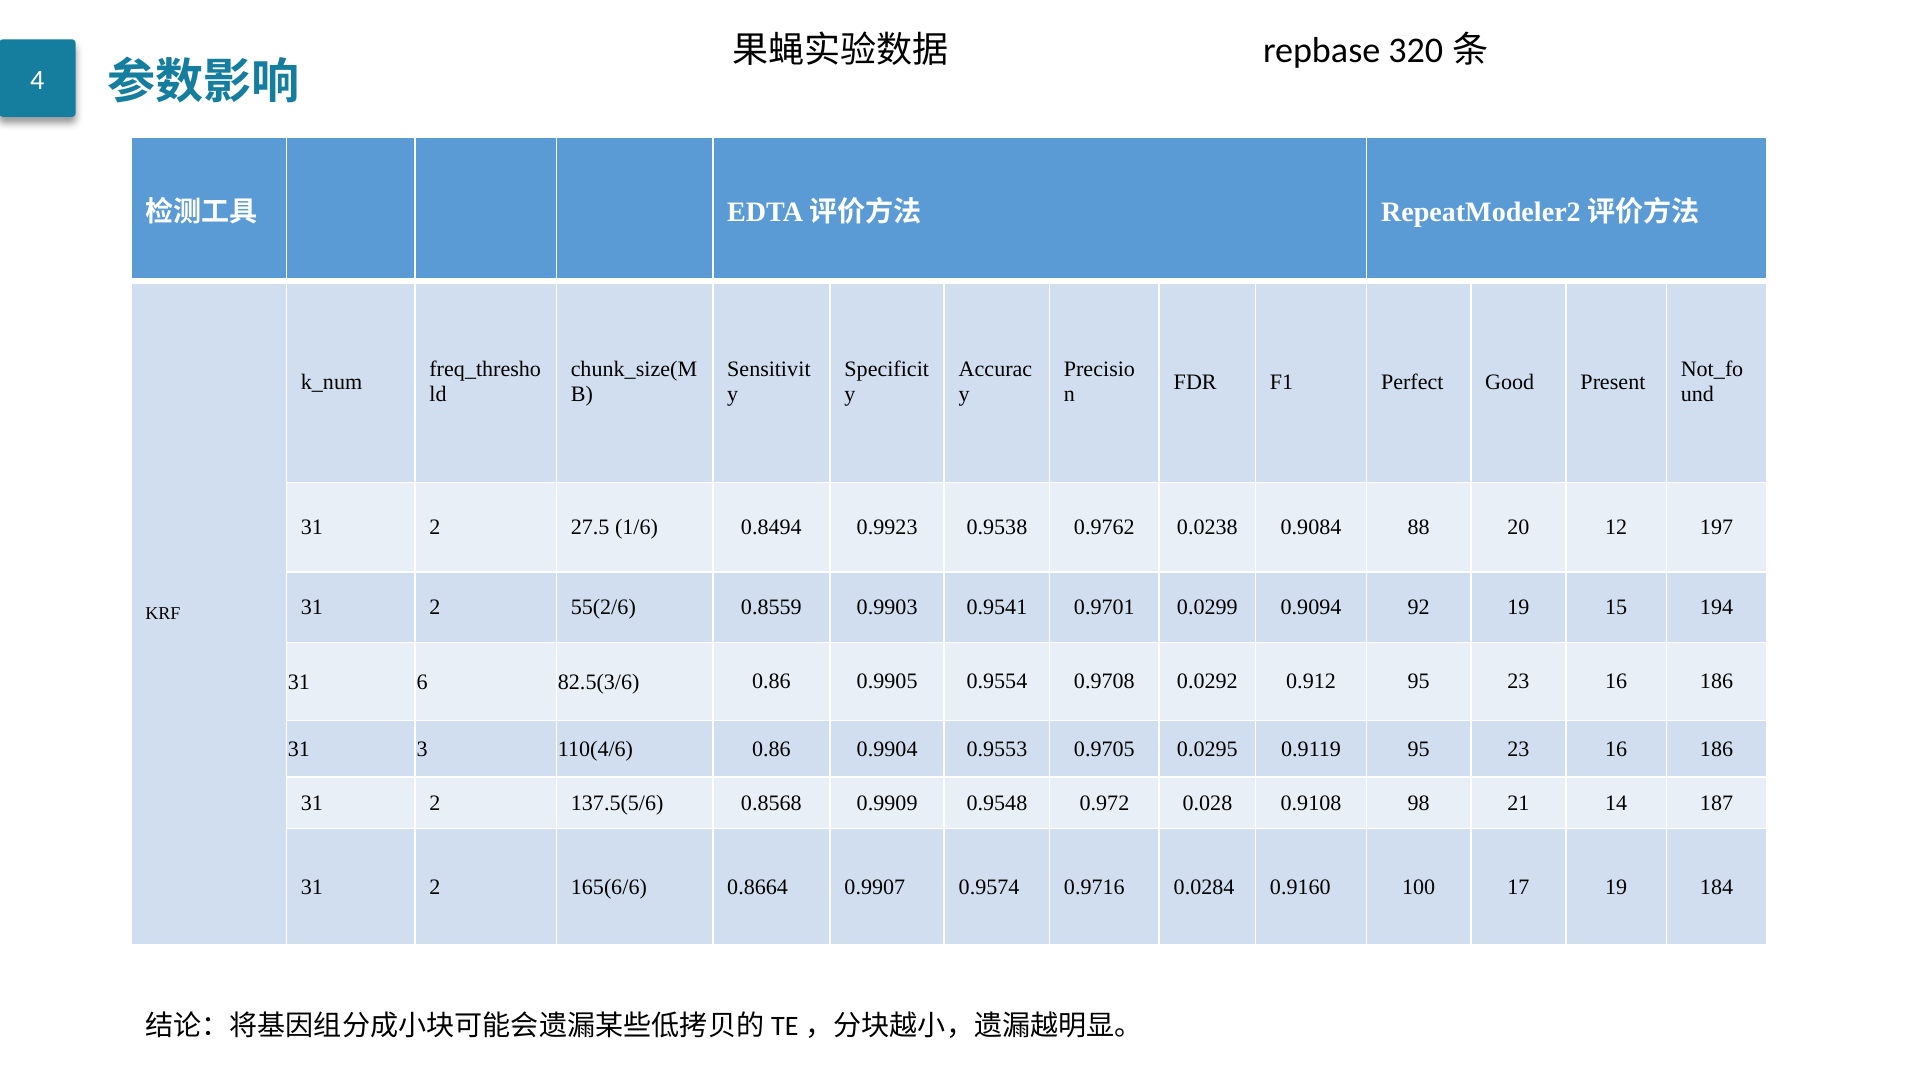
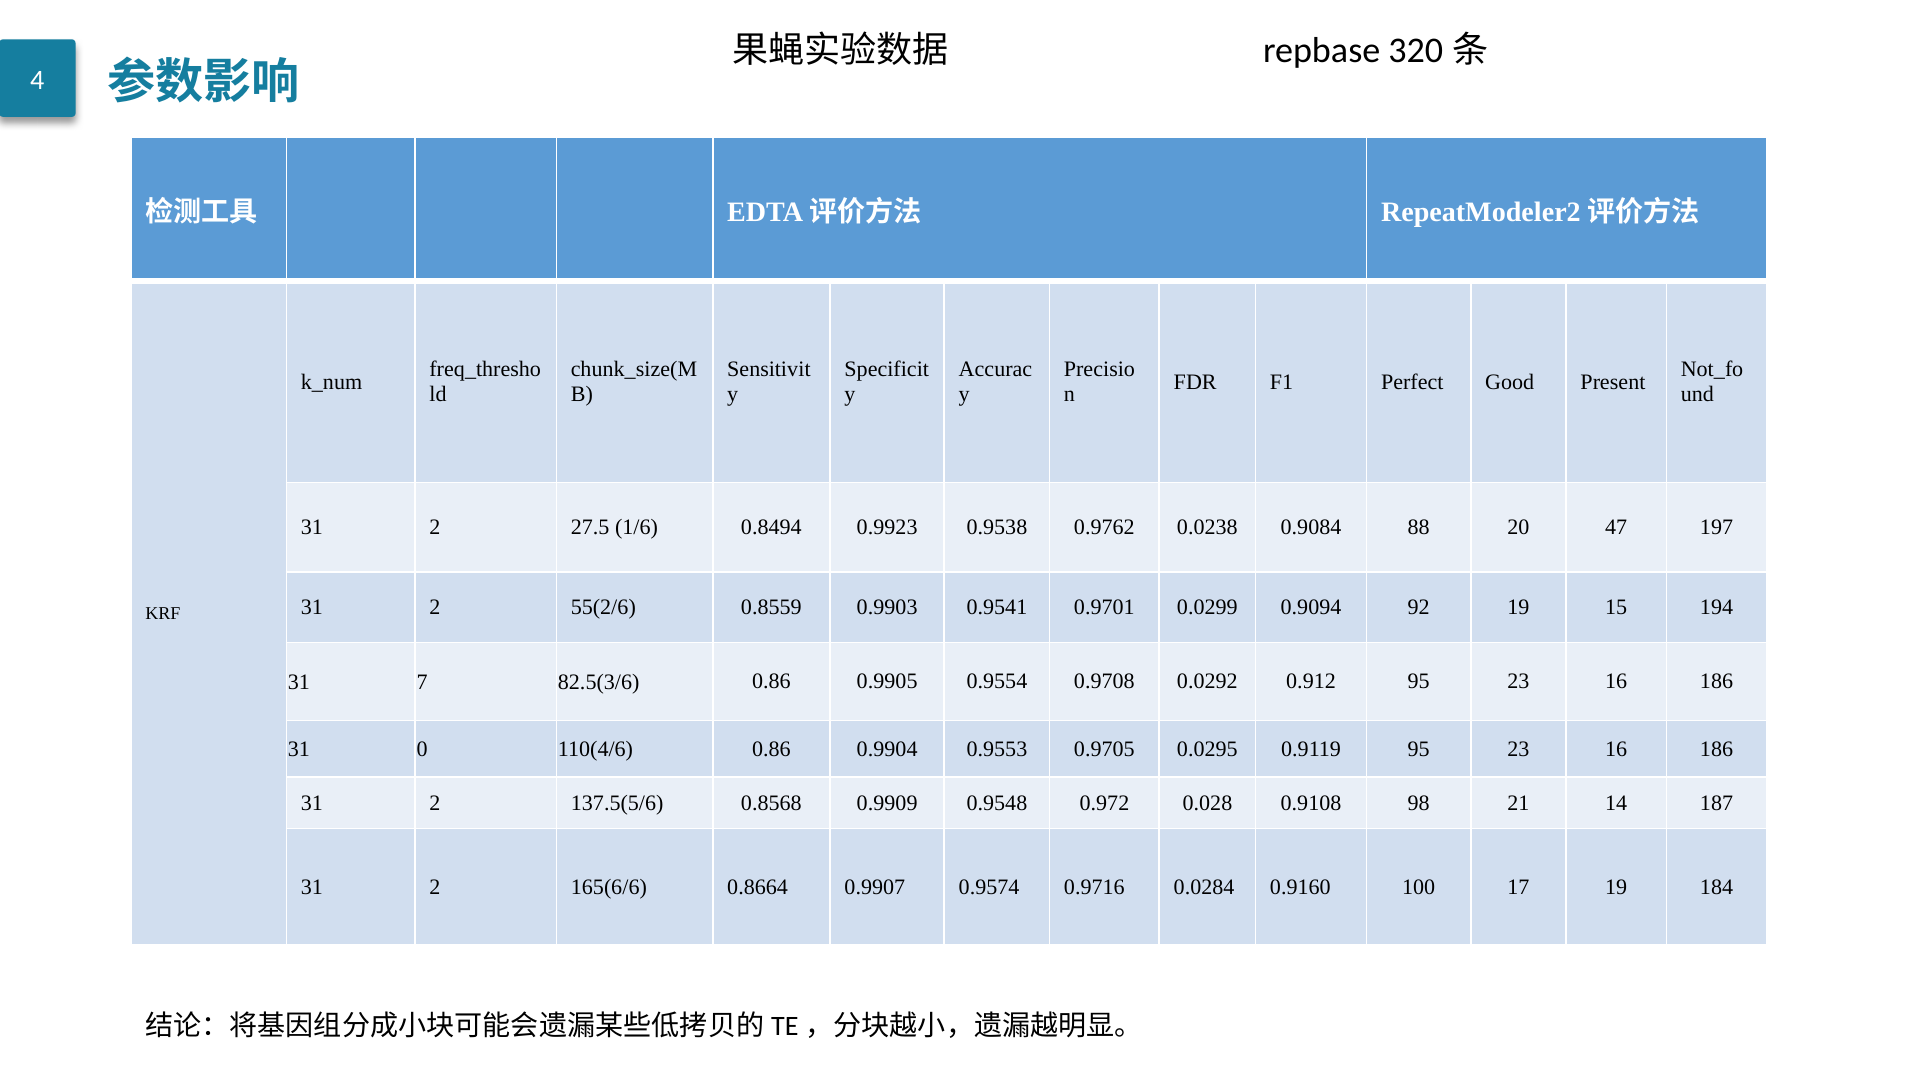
12: 12 -> 47
6: 6 -> 7
3: 3 -> 0
